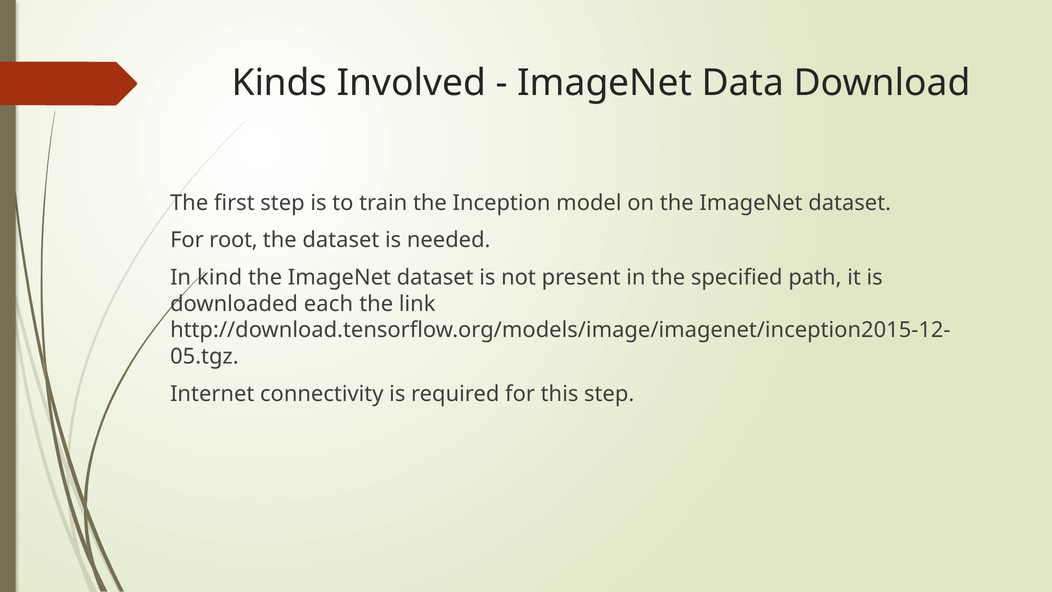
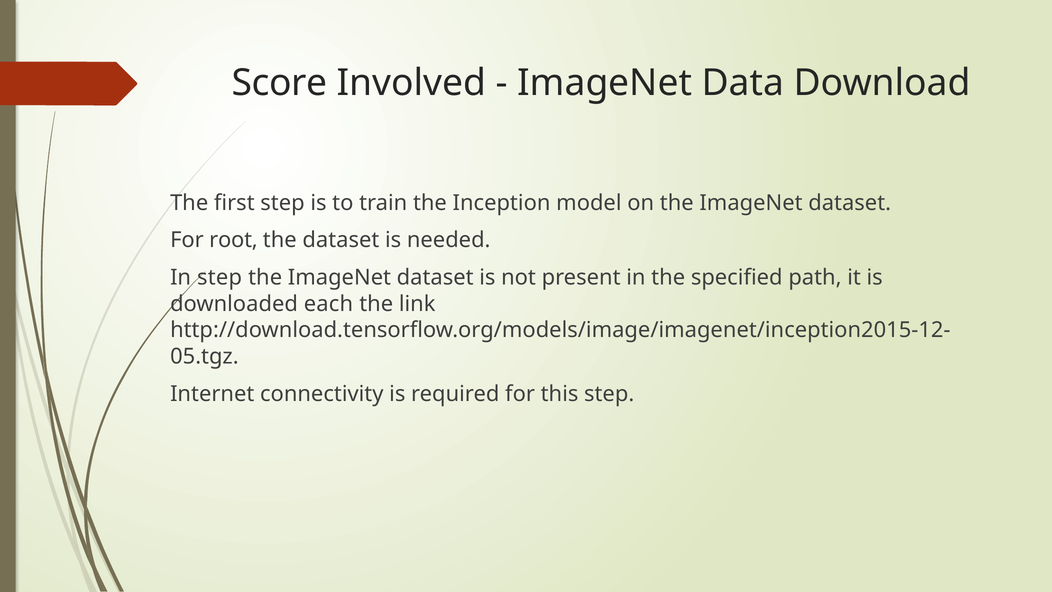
Kinds: Kinds -> Score
In kind: kind -> step
